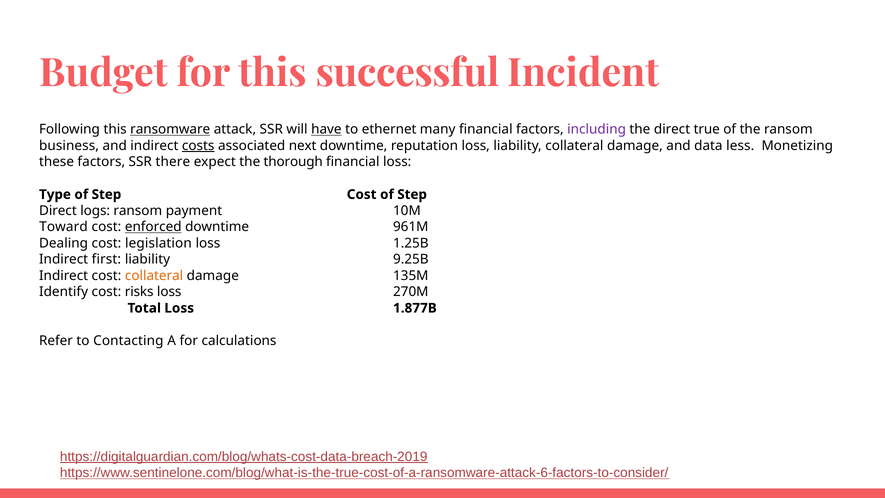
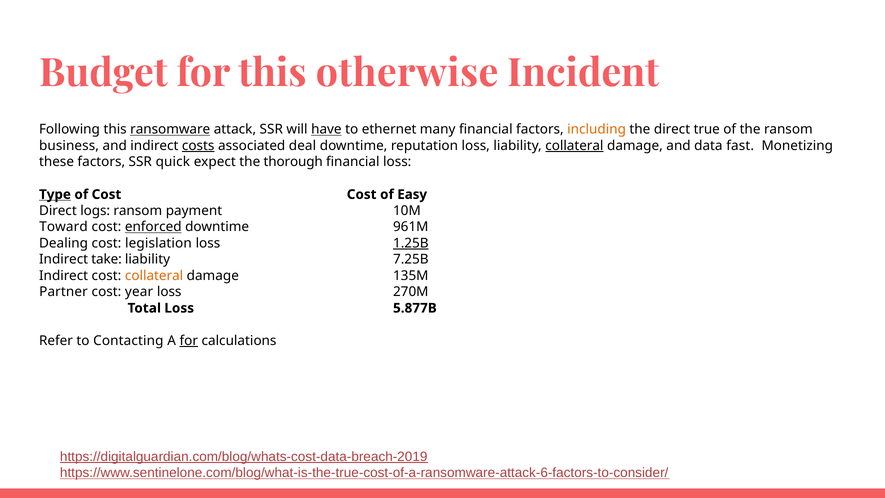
successful: successful -> otherwise
including colour: purple -> orange
next: next -> deal
collateral at (574, 146) underline: none -> present
less: less -> fast
there: there -> quick
Type underline: none -> present
Step at (106, 194): Step -> Cost
Cost of Step: Step -> Easy
1.25B underline: none -> present
first: first -> take
9.25B: 9.25B -> 7.25B
Identify: Identify -> Partner
risks: risks -> year
1.877B: 1.877B -> 5.877B
for at (189, 341) underline: none -> present
